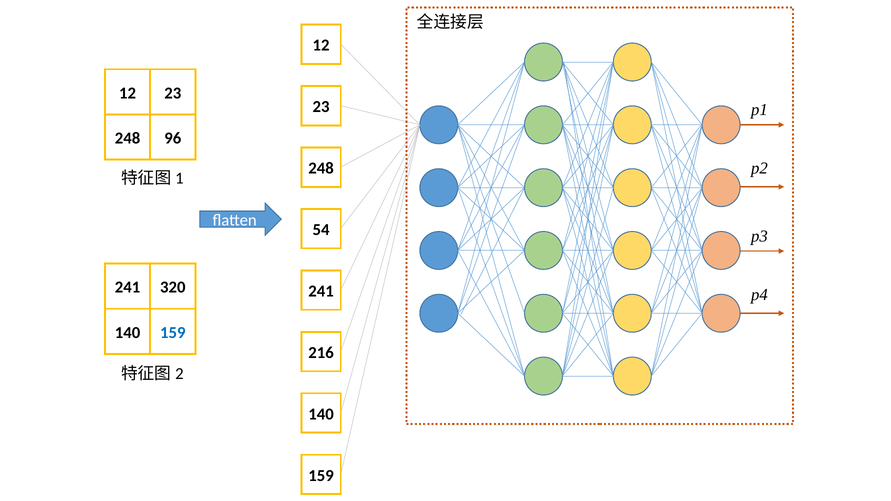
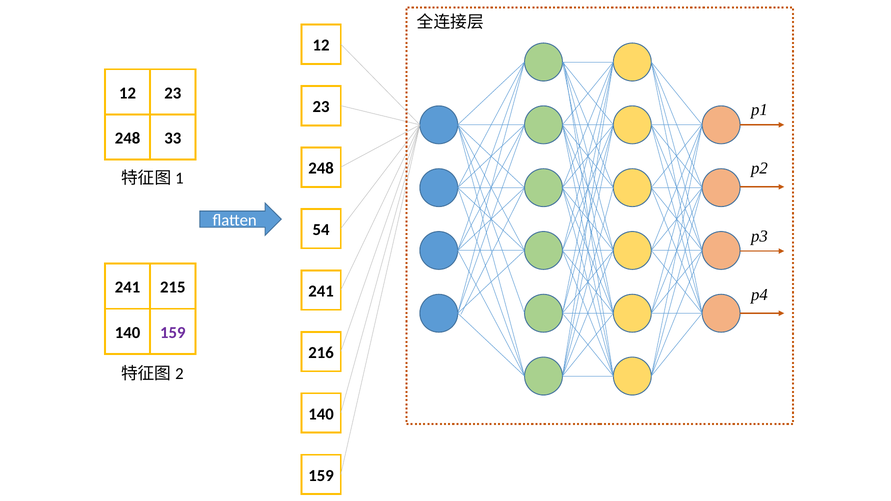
96: 96 -> 33
320: 320 -> 215
159 at (173, 333) colour: blue -> purple
